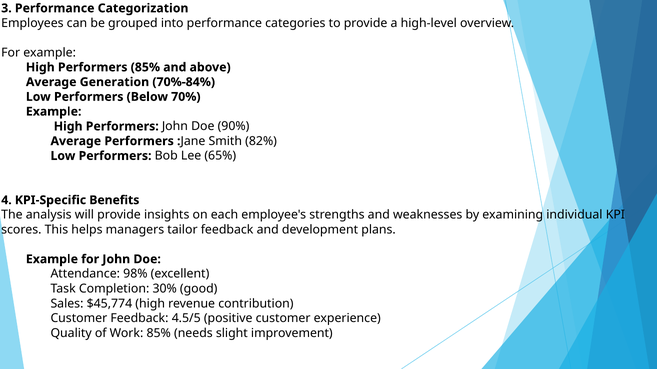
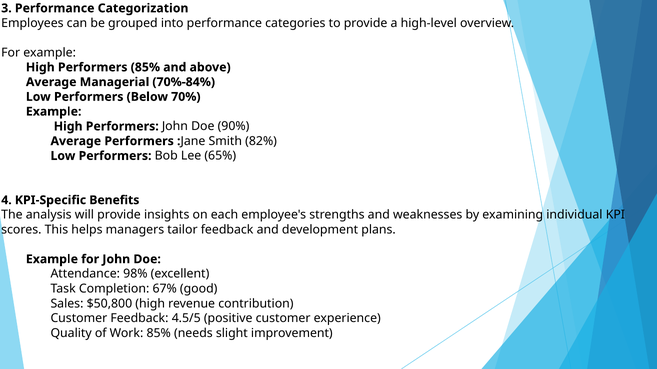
Generation: Generation -> Managerial
30%: 30% -> 67%
$45,774: $45,774 -> $50,800
